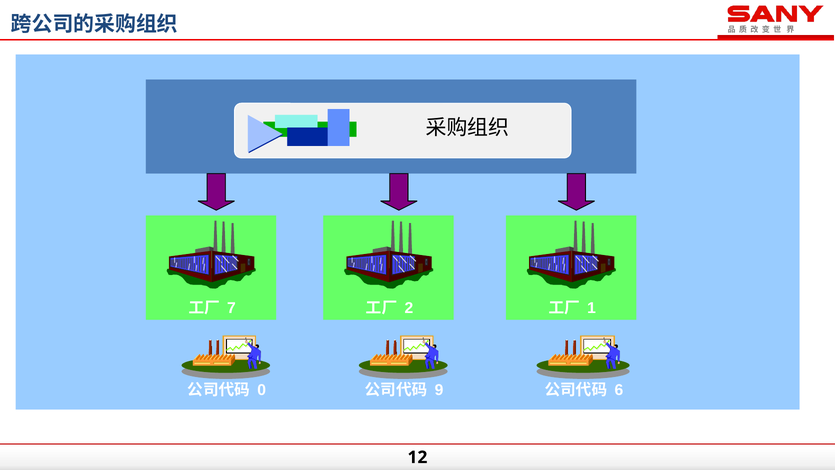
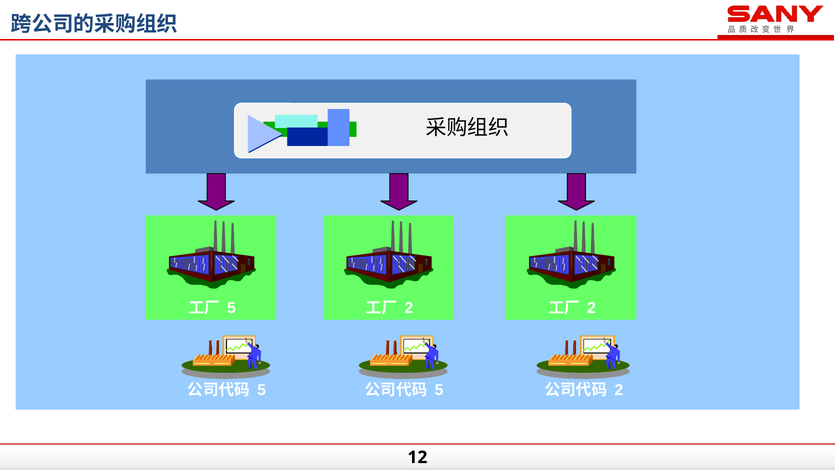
7 at (231, 308): 7 -> 5
1 at (592, 308): 1 -> 2
0 at (262, 390): 0 -> 5
9 at (439, 390): 9 -> 5
6 at (619, 390): 6 -> 2
